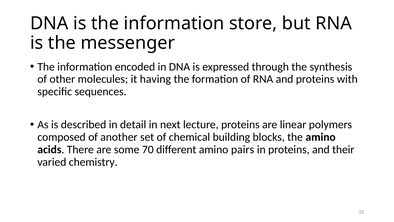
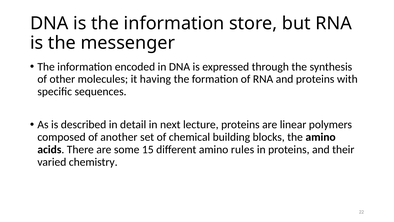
70: 70 -> 15
pairs: pairs -> rules
